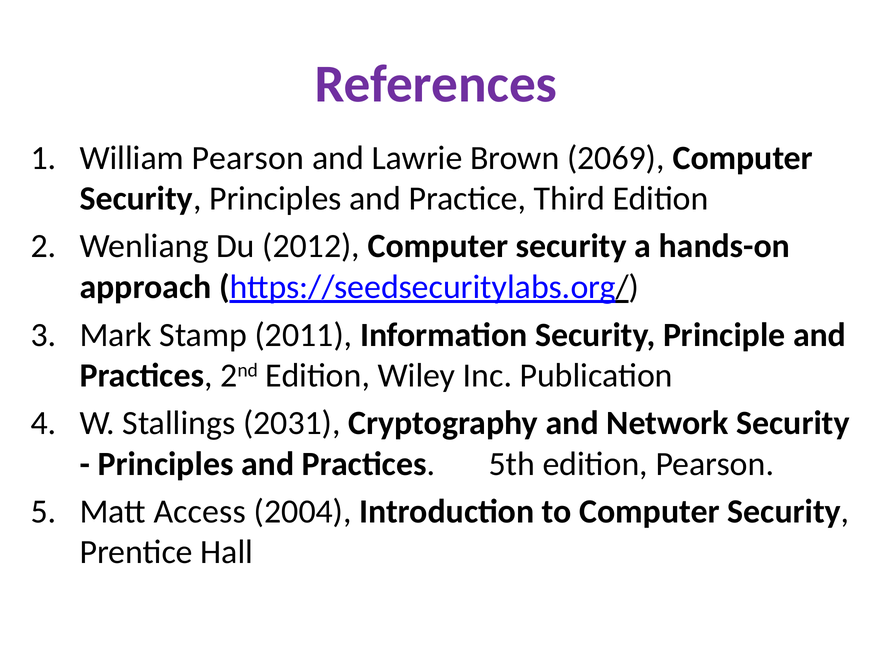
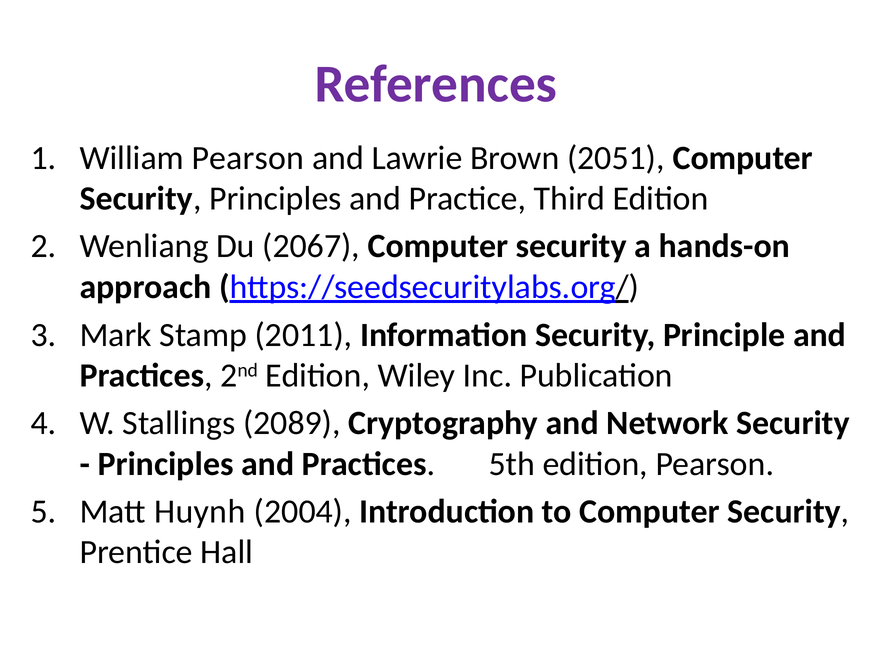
2069: 2069 -> 2051
2012: 2012 -> 2067
2031: 2031 -> 2089
Access: Access -> Huynh
